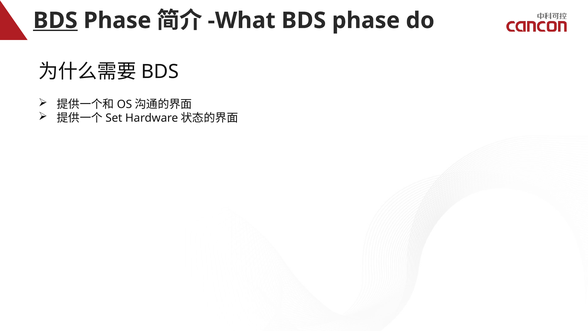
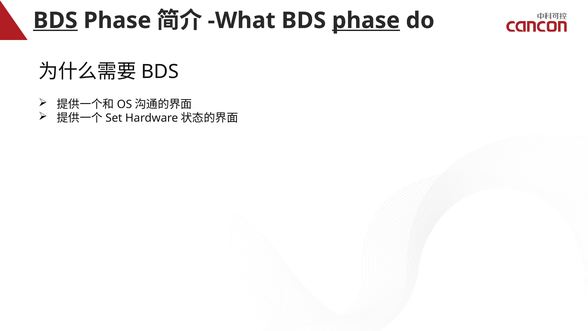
phase at (366, 20) underline: none -> present
